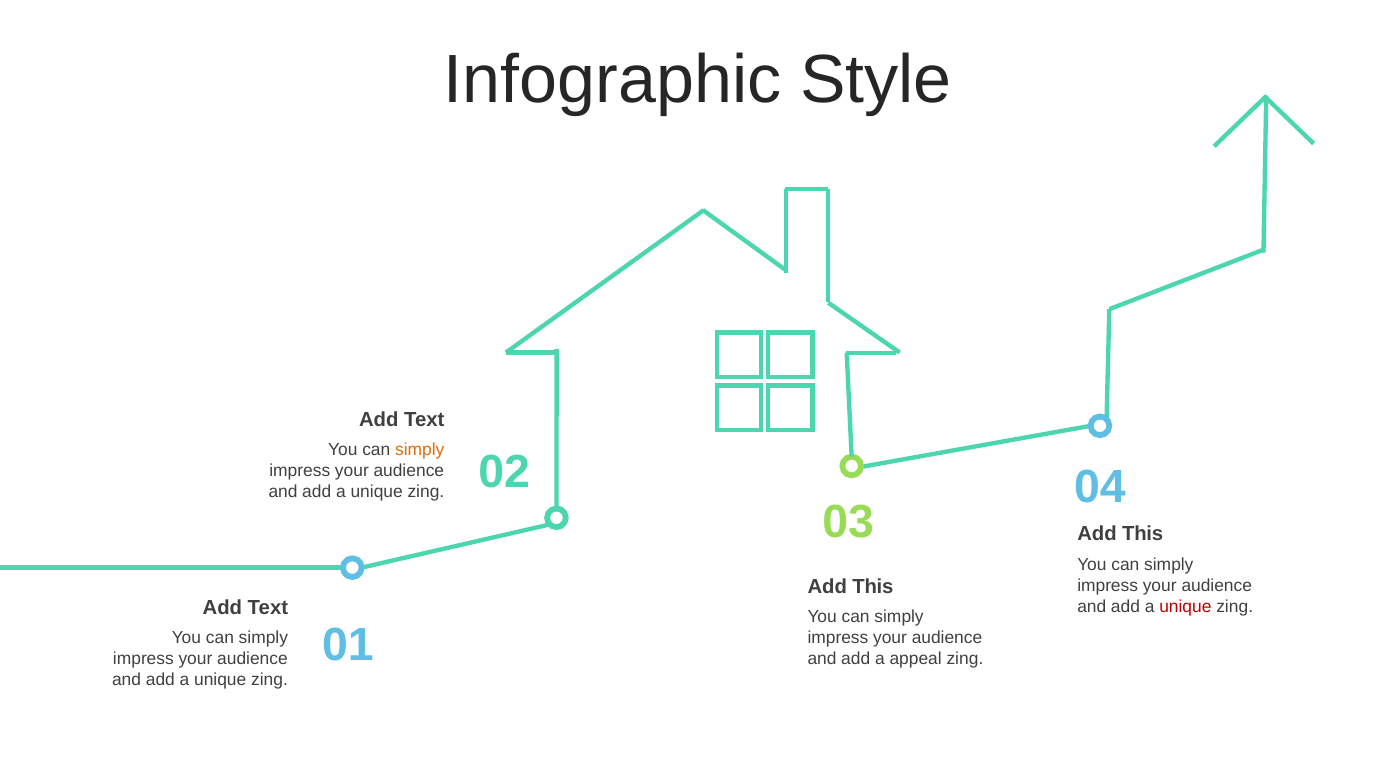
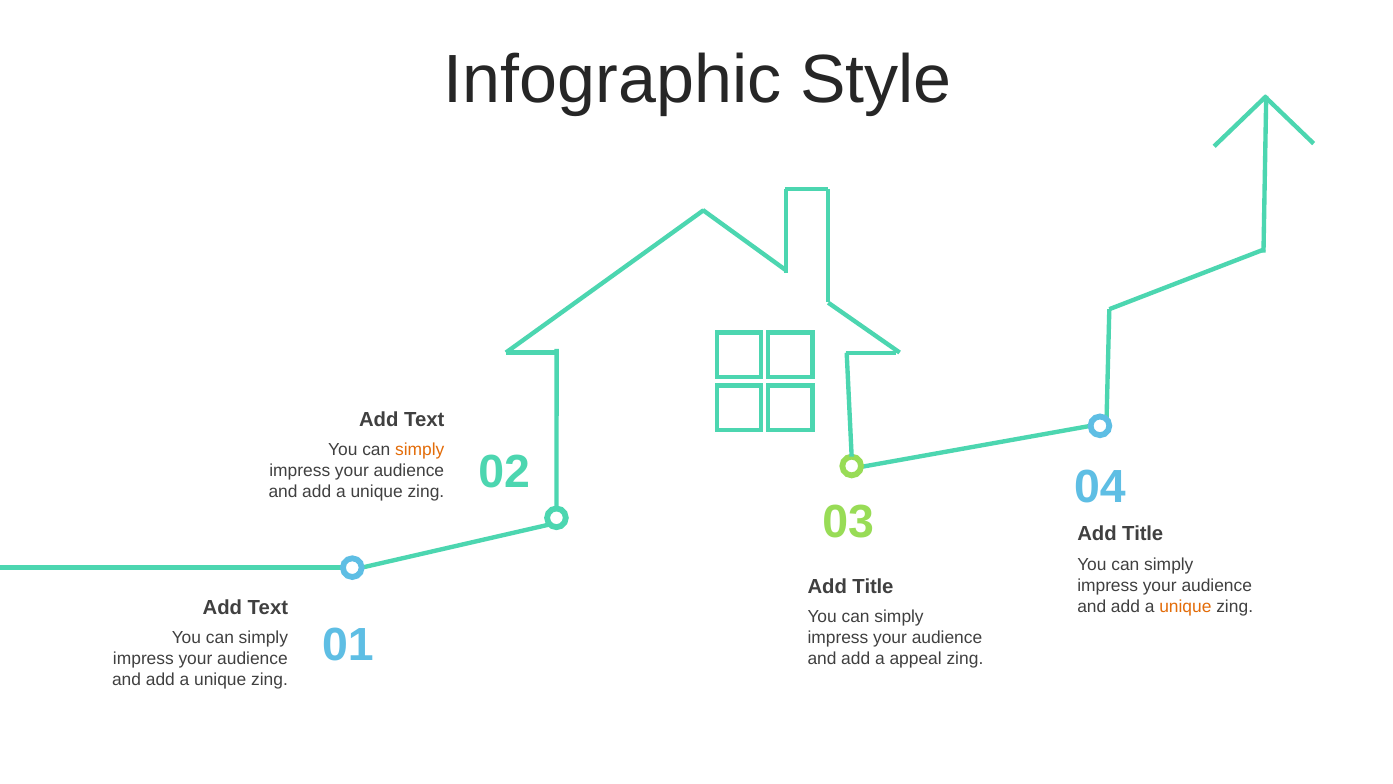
This at (1143, 534): This -> Title
This at (873, 586): This -> Title
unique at (1185, 606) colour: red -> orange
